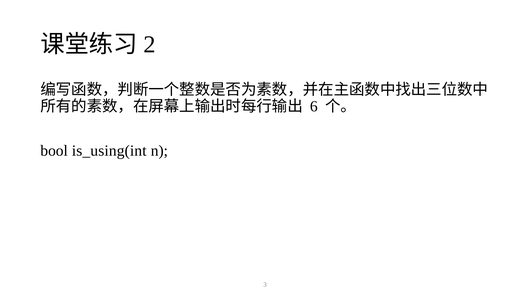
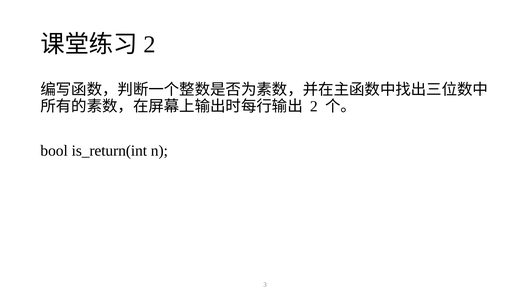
6 at (314, 106): 6 -> 2
is_using(int: is_using(int -> is_return(int
